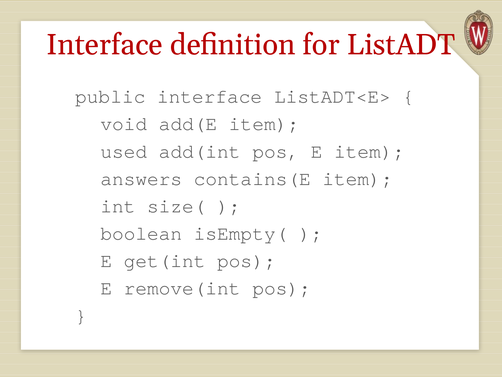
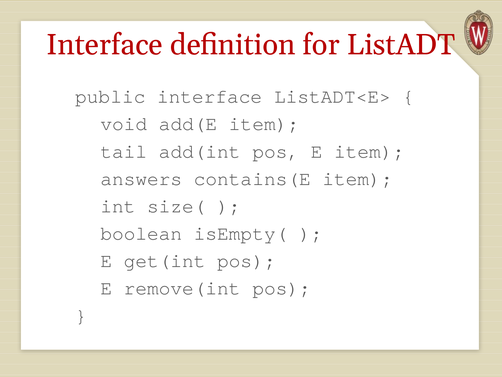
used: used -> tail
